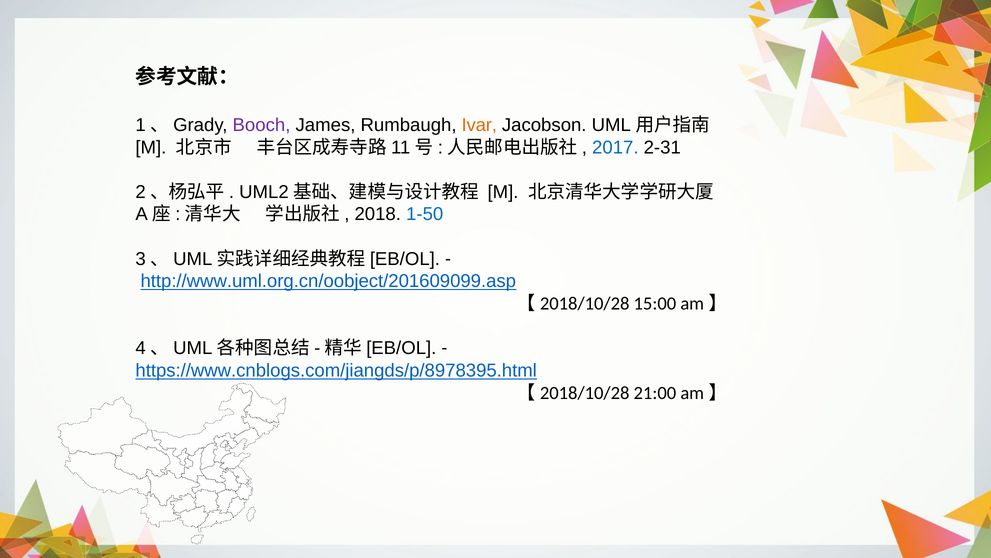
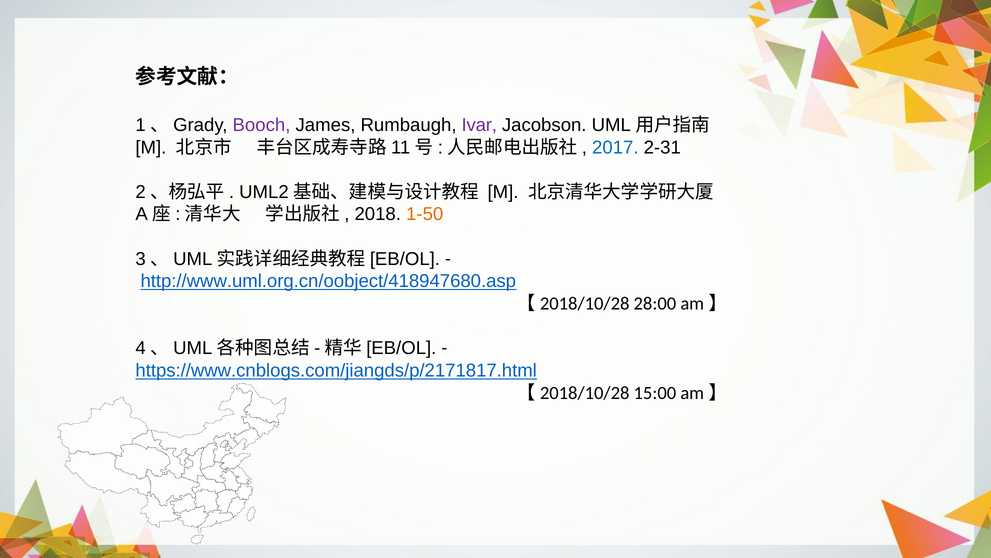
Ivar colour: orange -> purple
1-50 colour: blue -> orange
http://www.uml.org.cn/oobject/201609099.asp: http://www.uml.org.cn/oobject/201609099.asp -> http://www.uml.org.cn/oobject/418947680.asp
15:00: 15:00 -> 28:00
https://www.cnblogs.com/jiangds/p/8978395.html: https://www.cnblogs.com/jiangds/p/8978395.html -> https://www.cnblogs.com/jiangds/p/2171817.html
21:00: 21:00 -> 15:00
